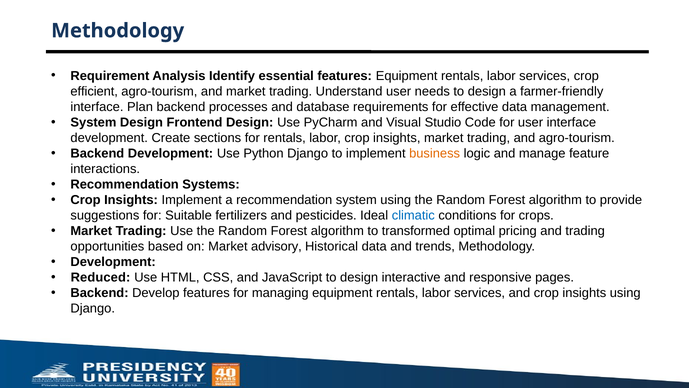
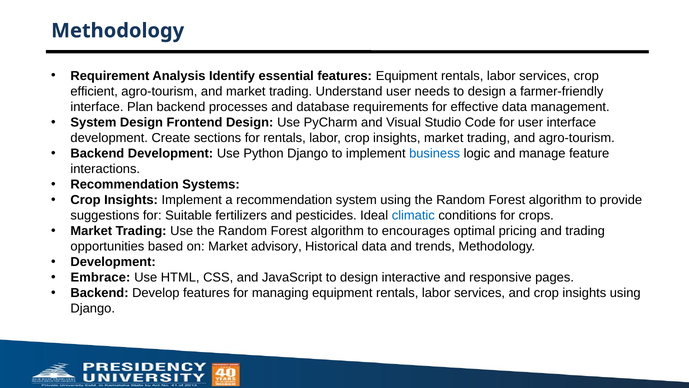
business colour: orange -> blue
transformed: transformed -> encourages
Reduced: Reduced -> Embrace
